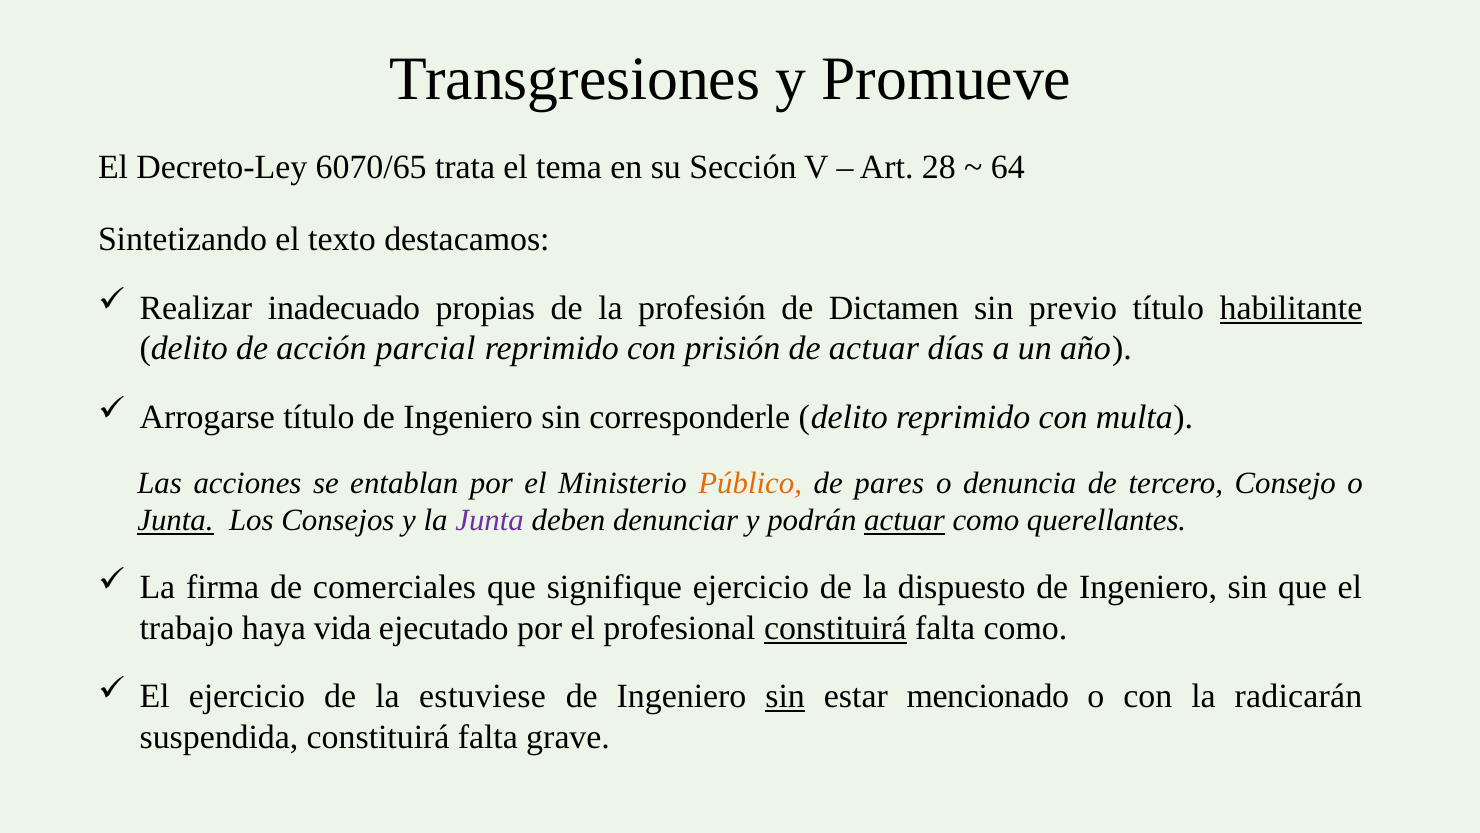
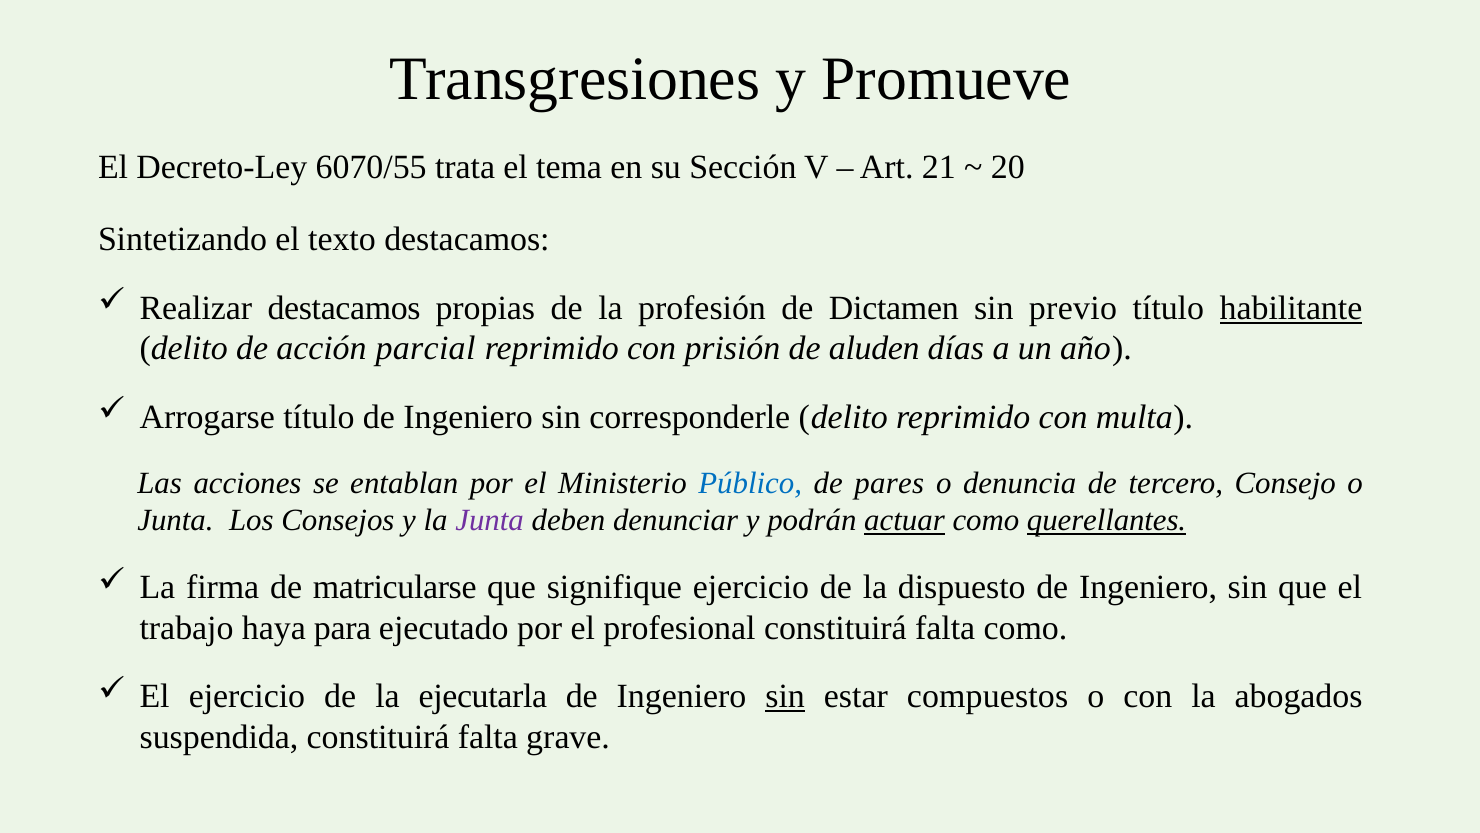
6070/65: 6070/65 -> 6070/55
28: 28 -> 21
64: 64 -> 20
Realizar inadecuado: inadecuado -> destacamos
de actuar: actuar -> aluden
Público colour: orange -> blue
Junta at (176, 520) underline: present -> none
querellantes underline: none -> present
comerciales: comerciales -> matricularse
vida: vida -> para
constituirá at (835, 628) underline: present -> none
estuviese: estuviese -> ejecutarla
mencionado: mencionado -> compuestos
radicarán: radicarán -> abogados
